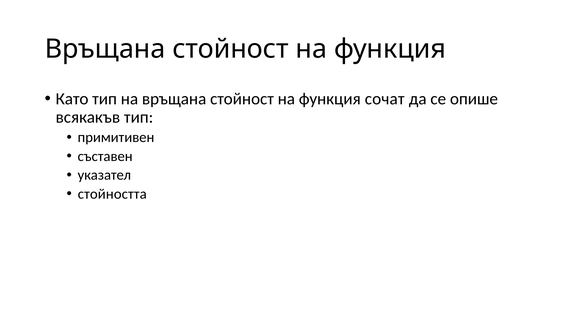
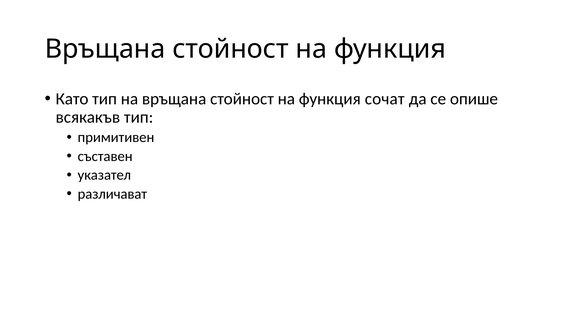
стойността: стойността -> различават
